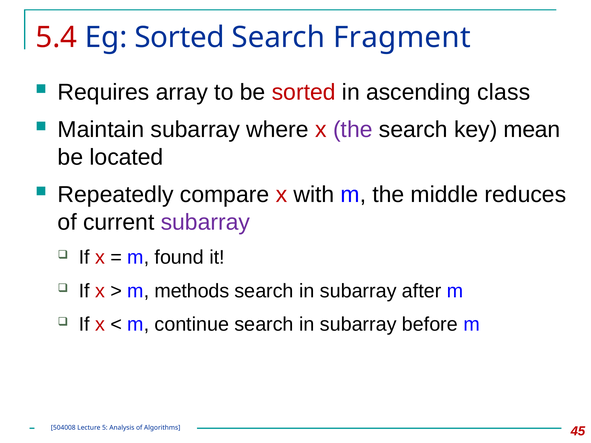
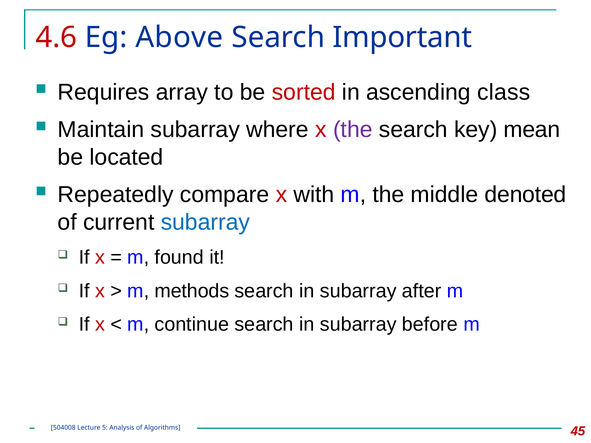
5.4: 5.4 -> 4.6
Eg Sorted: Sorted -> Above
Fragment: Fragment -> Important
reduces: reduces -> denoted
subarray at (205, 222) colour: purple -> blue
